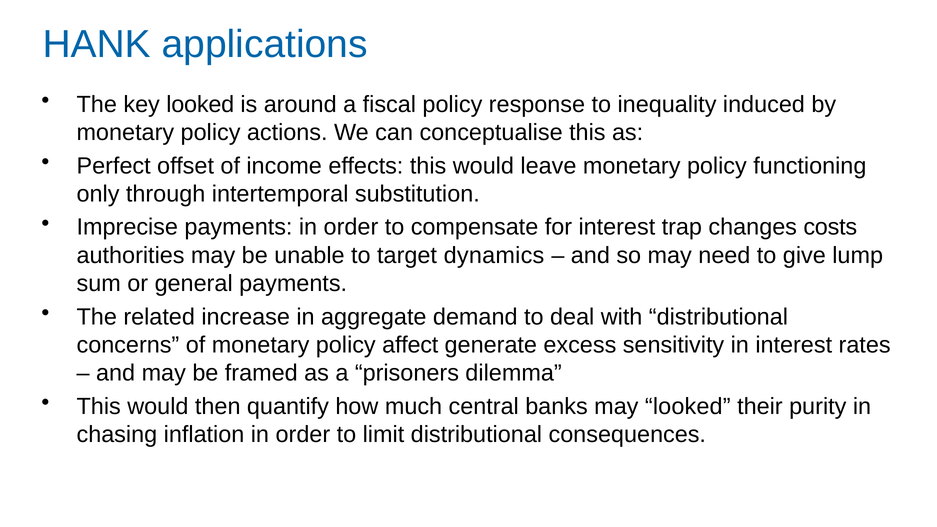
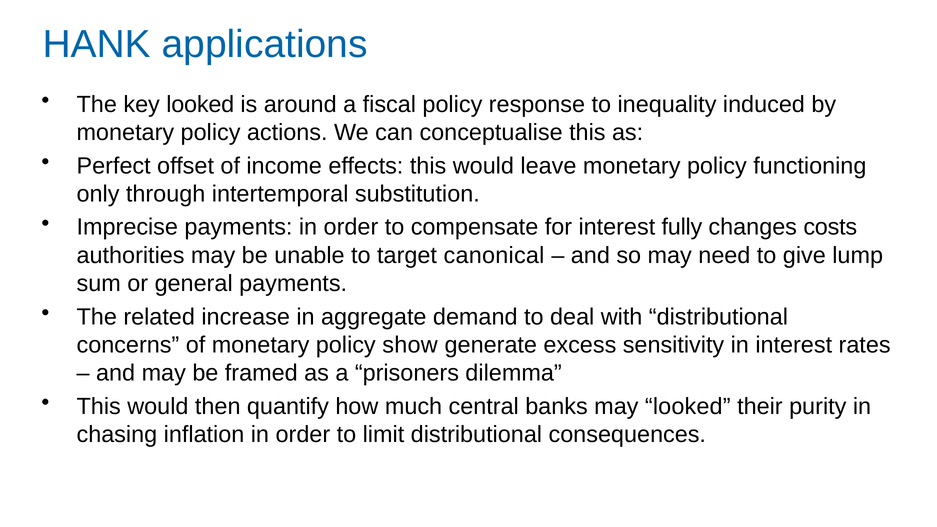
trap: trap -> fully
dynamics: dynamics -> canonical
affect: affect -> show
